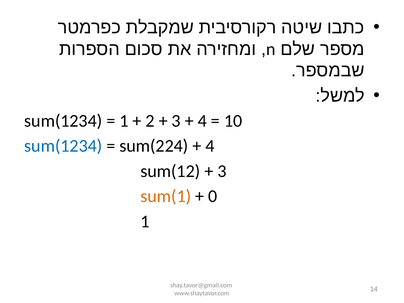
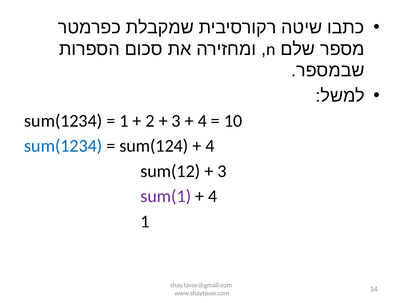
sum(224: sum(224 -> sum(124
sum(1 colour: orange -> purple
0 at (213, 196): 0 -> 4
